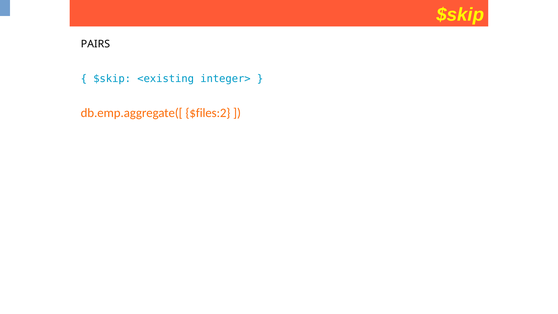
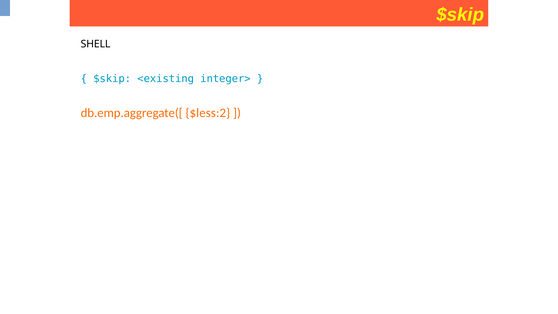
PAIRS: PAIRS -> SHELL
$files:2: $files:2 -> $less:2
